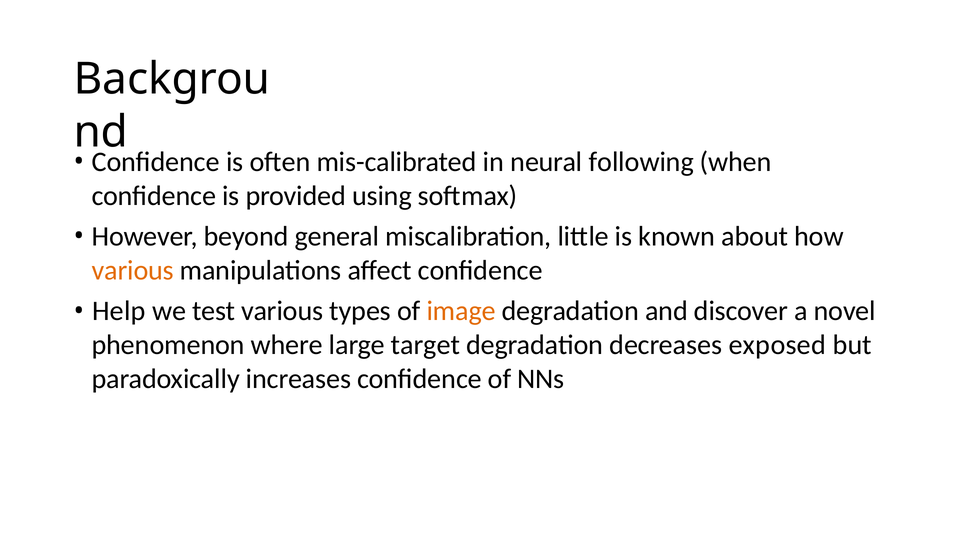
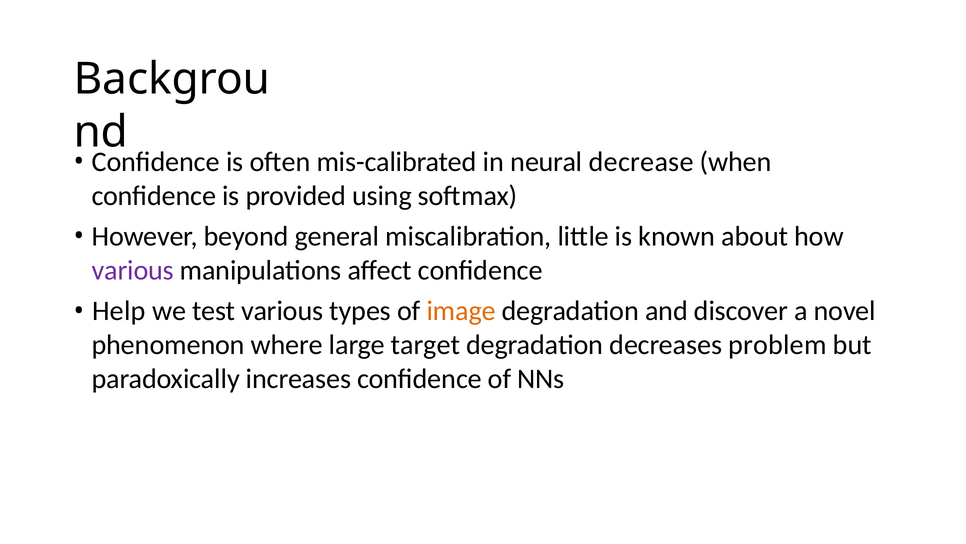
following: following -> decrease
various at (133, 270) colour: orange -> purple
exposed: exposed -> problem
